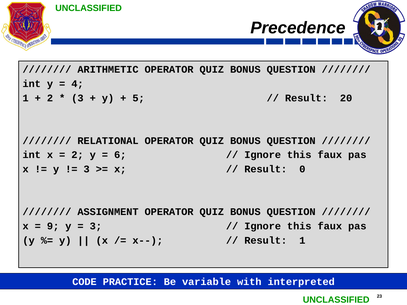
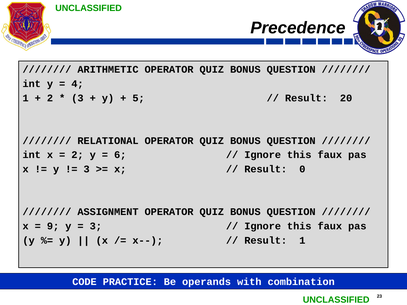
variable: variable -> operands
interpreted: interpreted -> combination
